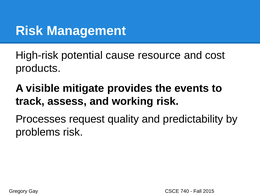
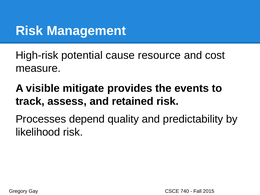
products: products -> measure
working: working -> retained
request: request -> depend
problems: problems -> likelihood
